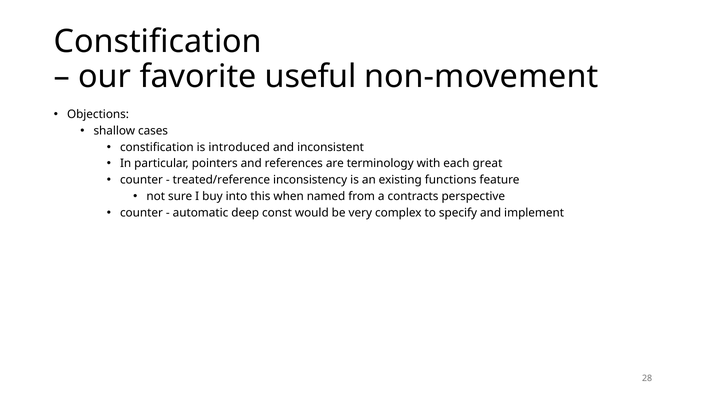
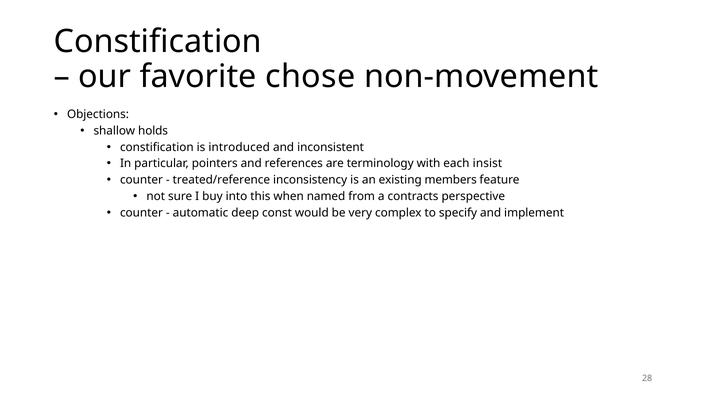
useful: useful -> chose
cases: cases -> holds
great: great -> insist
functions: functions -> members
